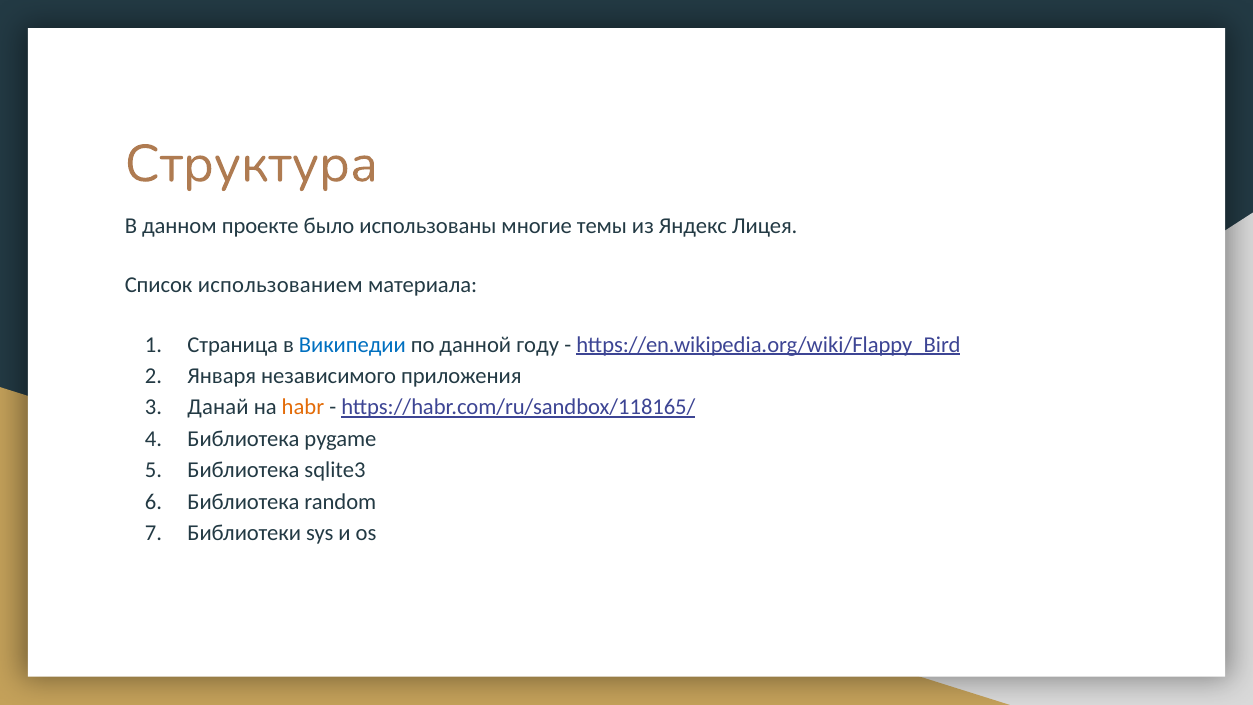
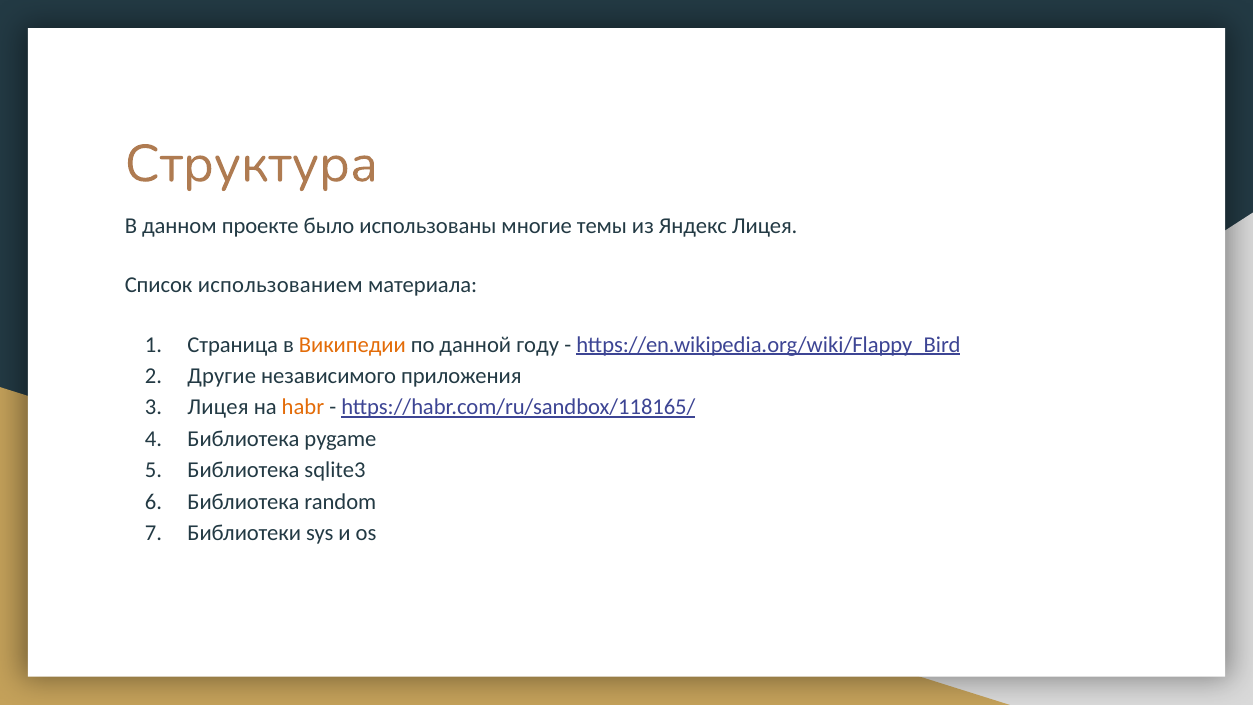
Википедии colour: blue -> orange
Января: Января -> Другие
Данай at (218, 407): Данай -> Лицея
